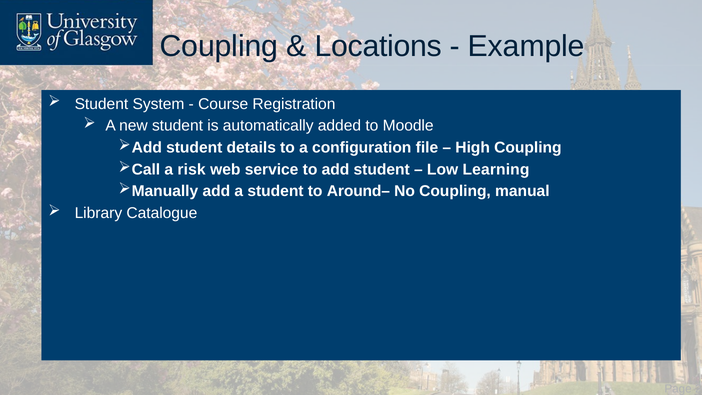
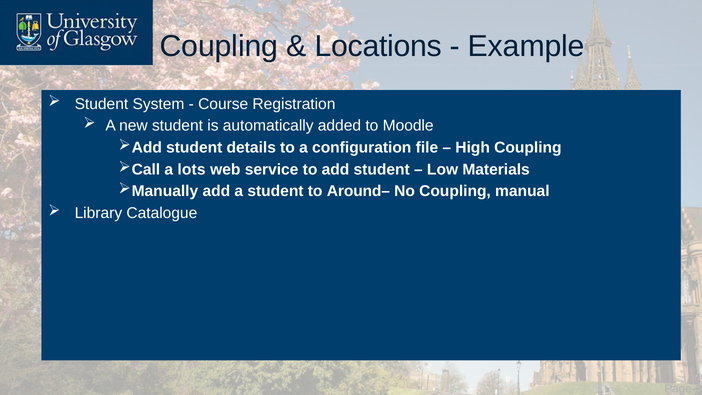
risk: risk -> lots
Learning: Learning -> Materials
